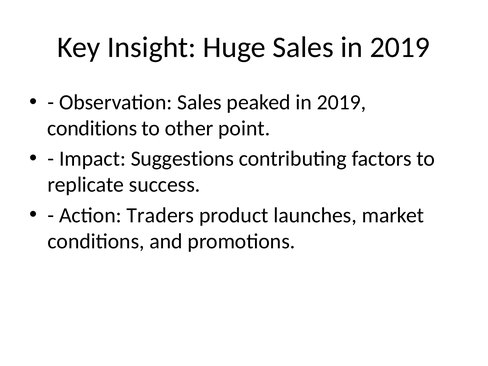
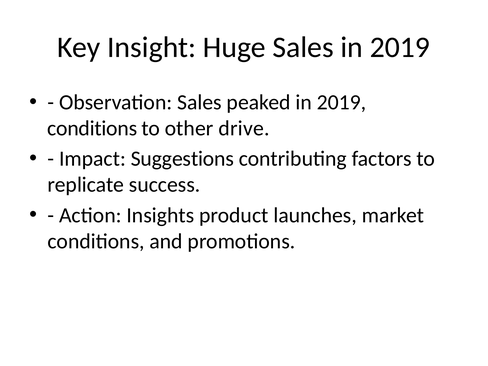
point: point -> drive
Traders: Traders -> Insights
